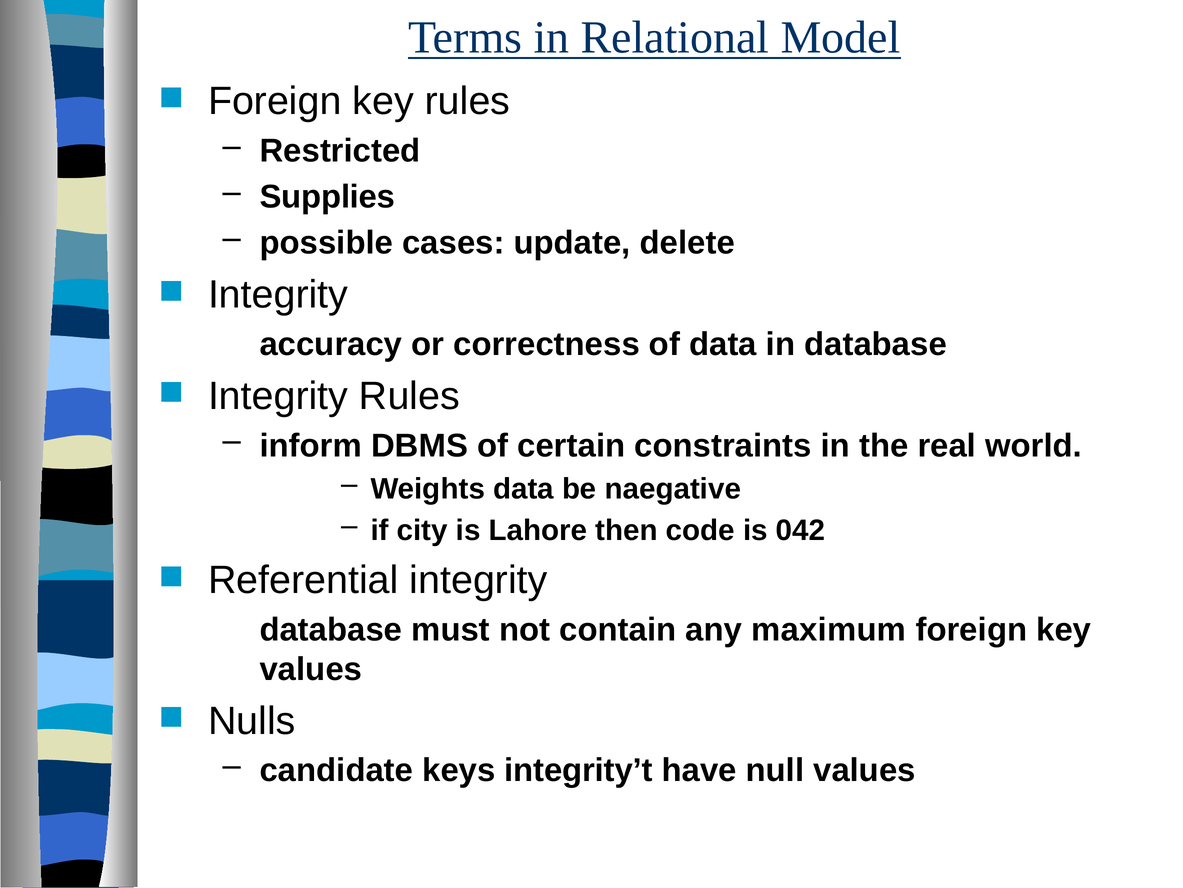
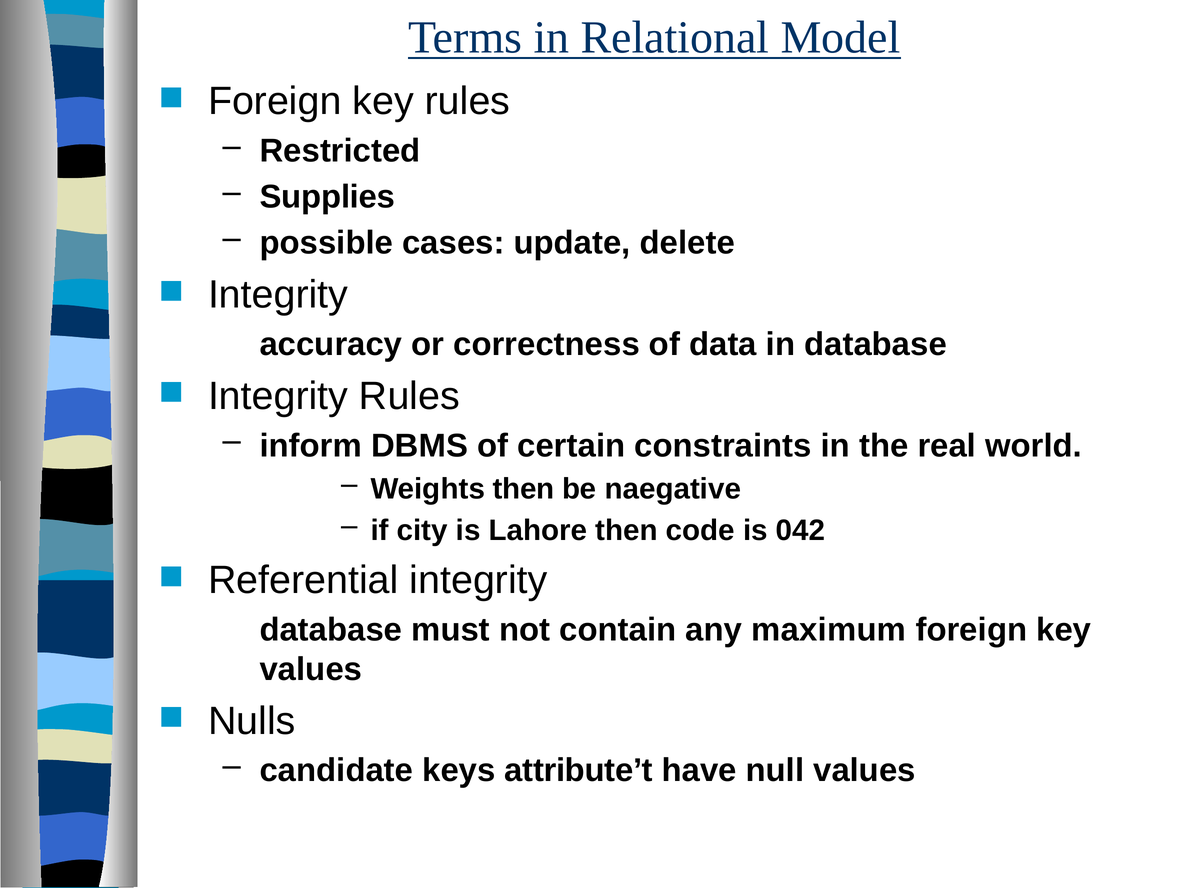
Weights data: data -> then
integrity’t: integrity’t -> attribute’t
